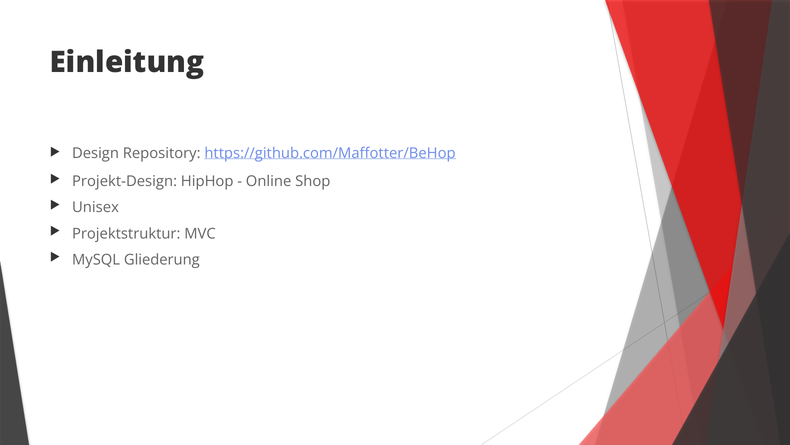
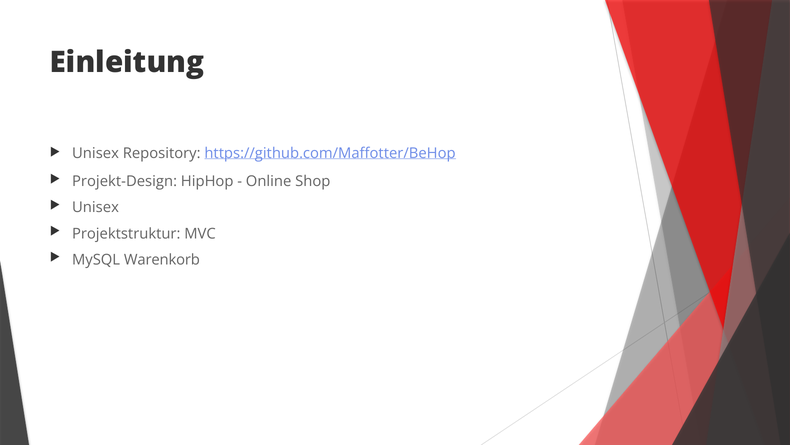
Design at (96, 153): Design -> Unisex
Gliederung: Gliederung -> Warenkorb
